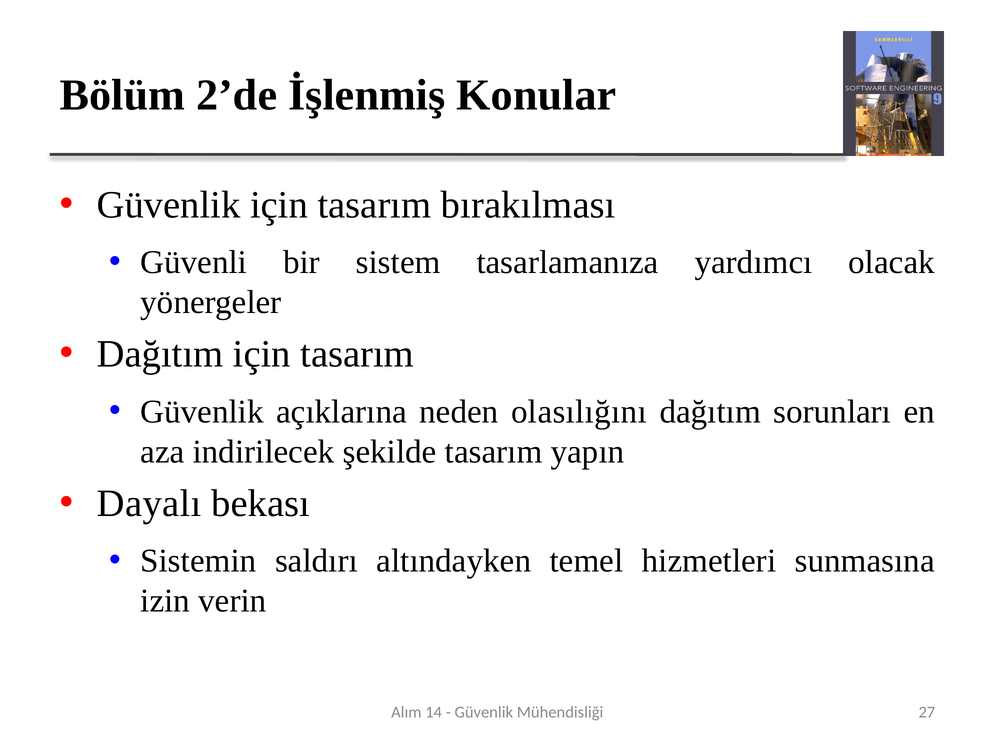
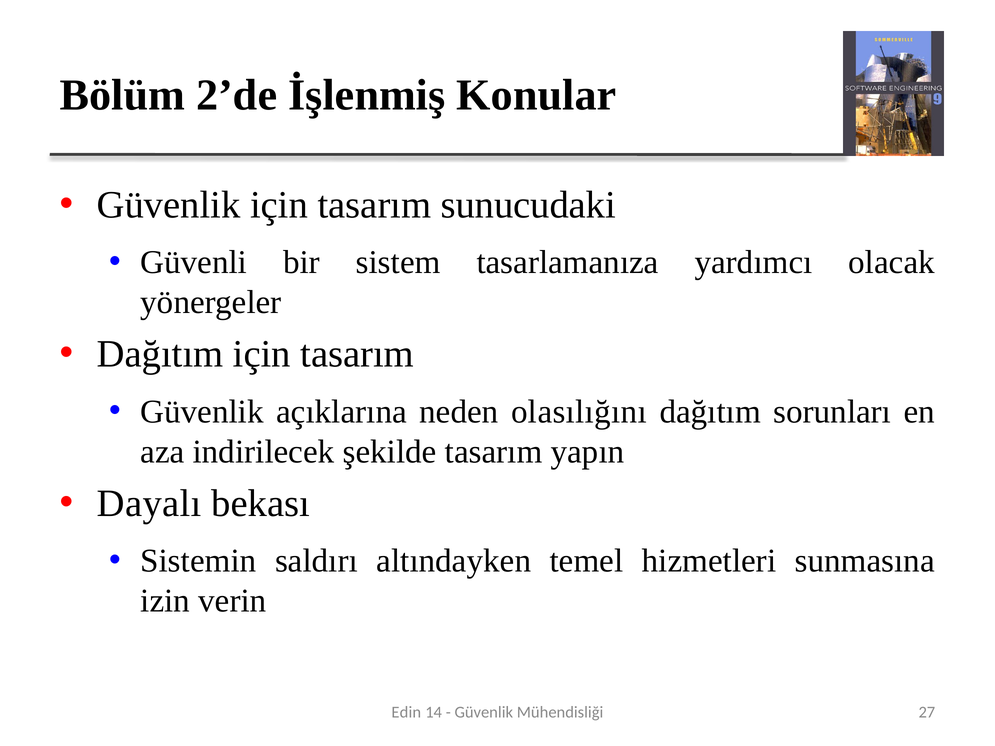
bırakılması: bırakılması -> sunucudaki
Alım: Alım -> Edin
